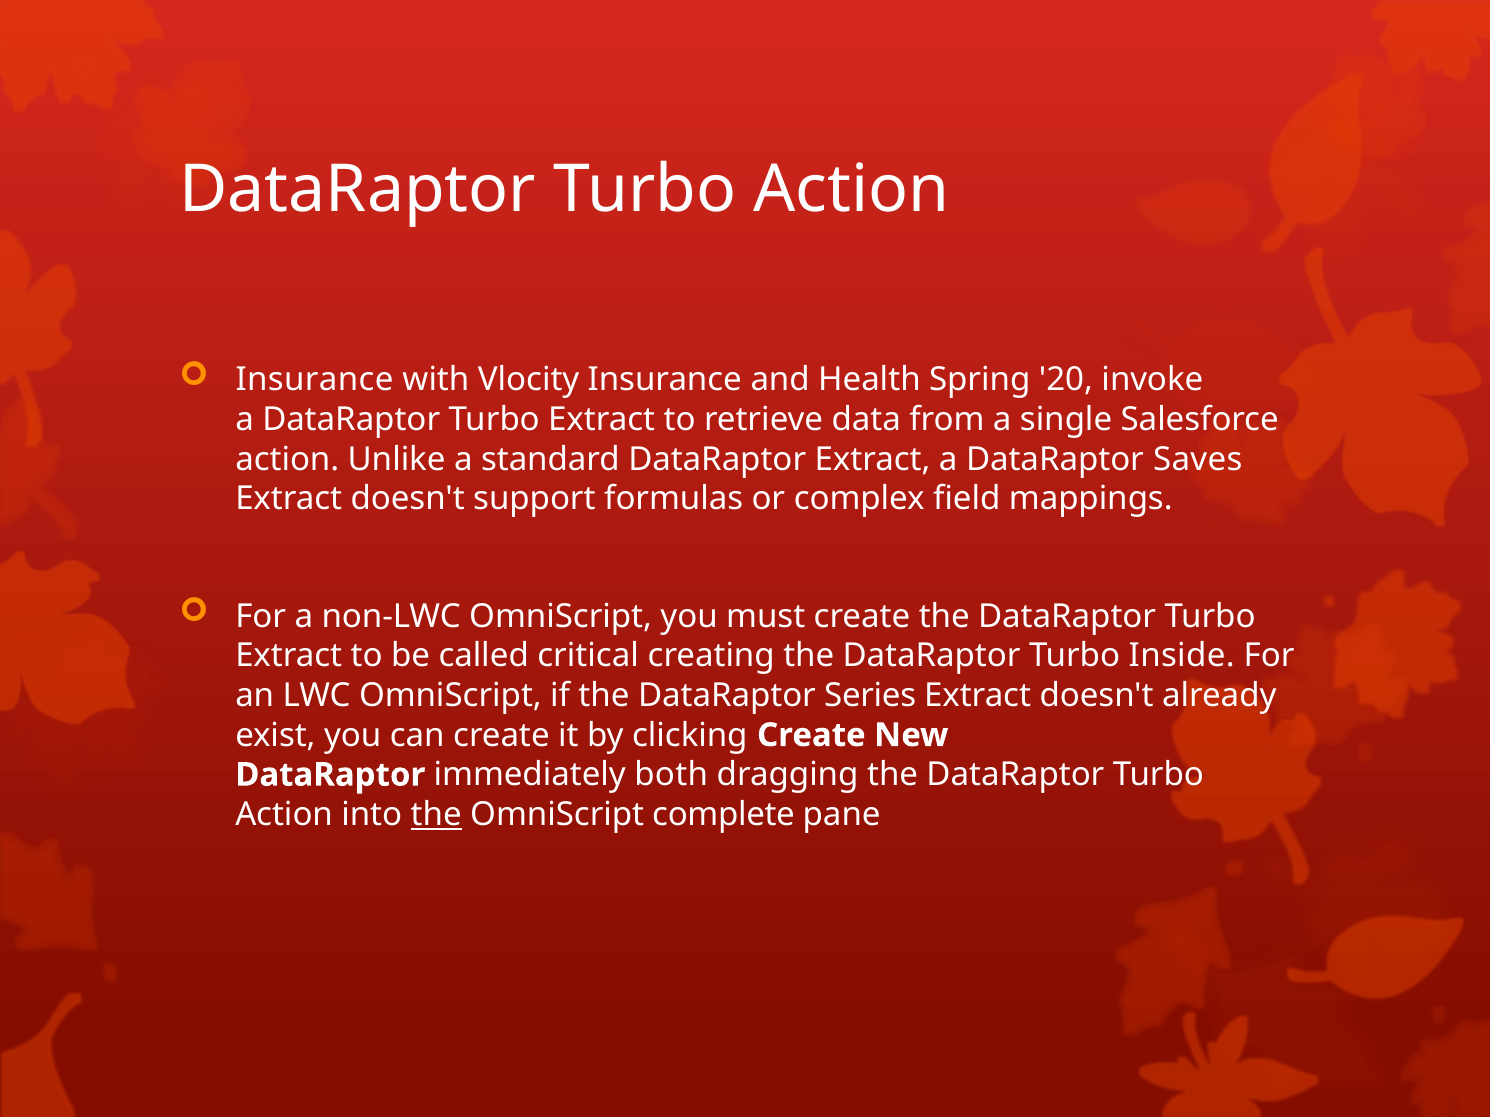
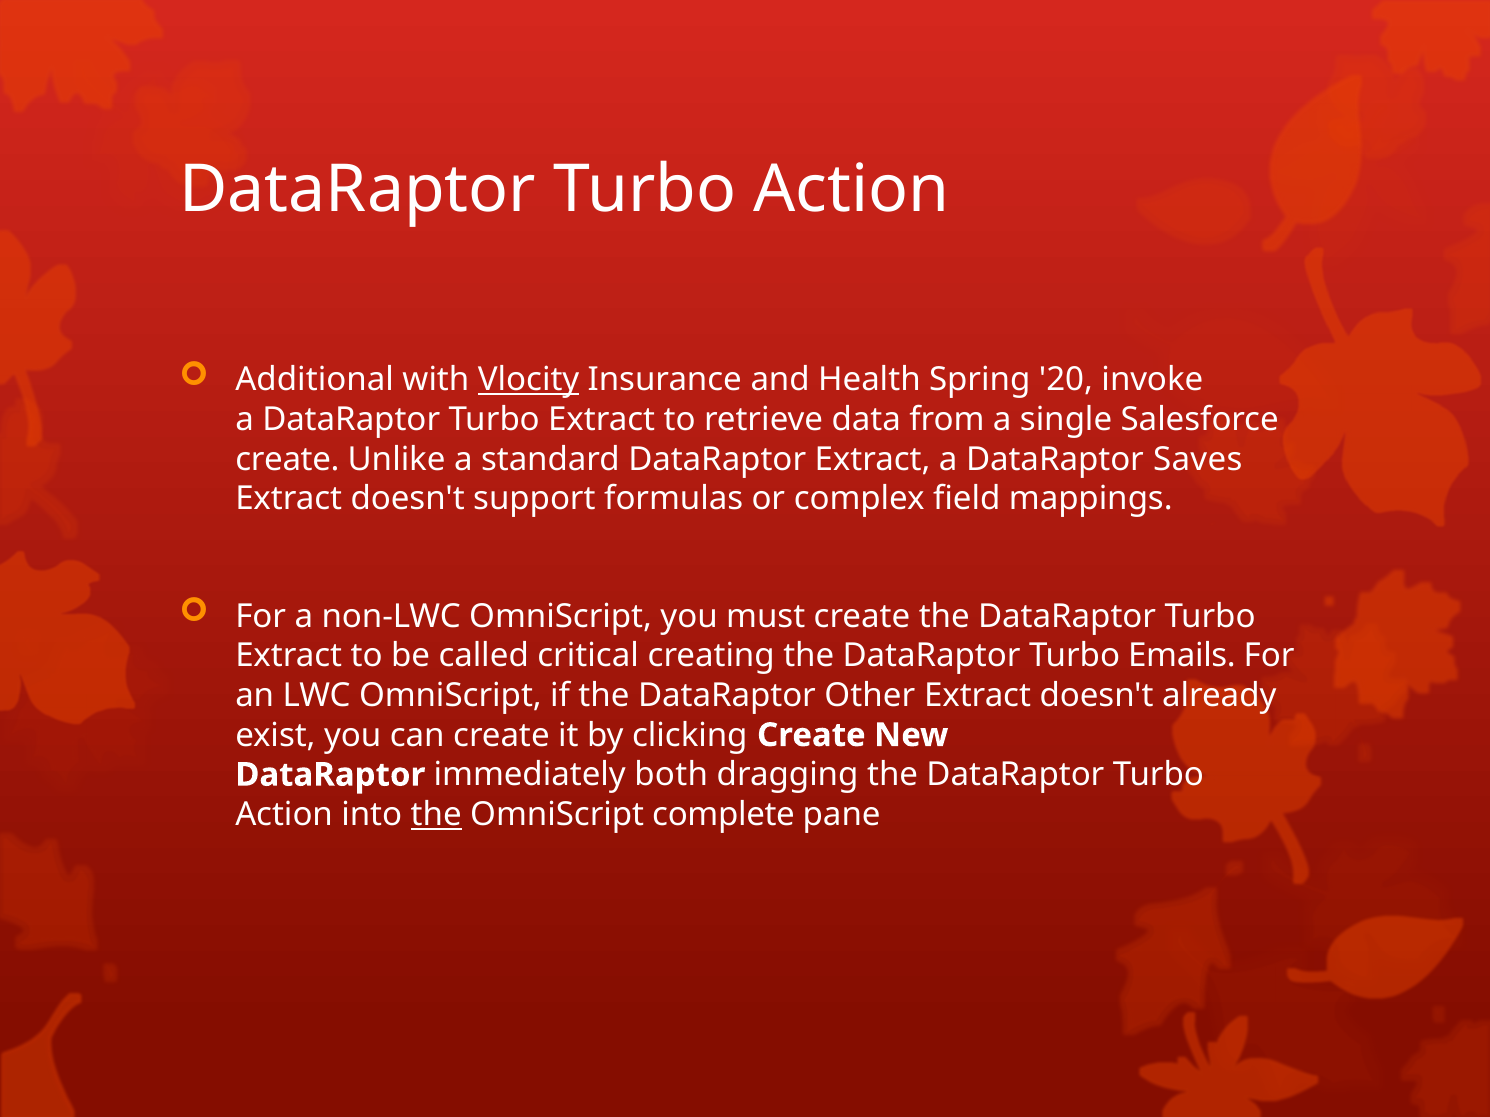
Insurance at (315, 380): Insurance -> Additional
Vlocity underline: none -> present
action at (287, 459): action -> create
Inside: Inside -> Emails
Series: Series -> Other
